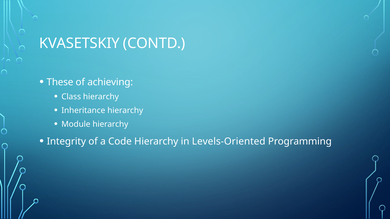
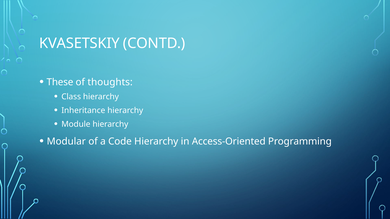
achieving: achieving -> thoughts
Integrity: Integrity -> Modular
Levels-Oriented: Levels-Oriented -> Access-Oriented
